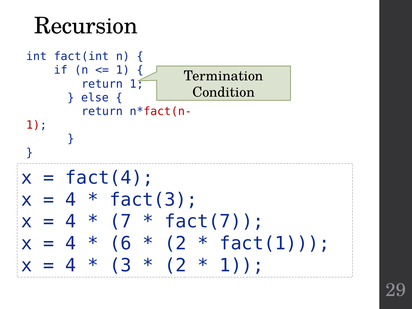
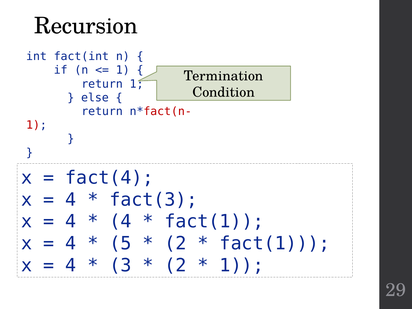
7 at (120, 222): 7 -> 4
fact(7 at (214, 222): fact(7 -> fact(1
6: 6 -> 5
